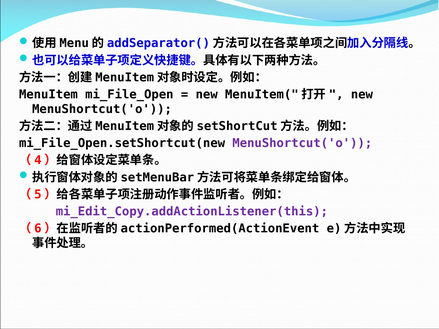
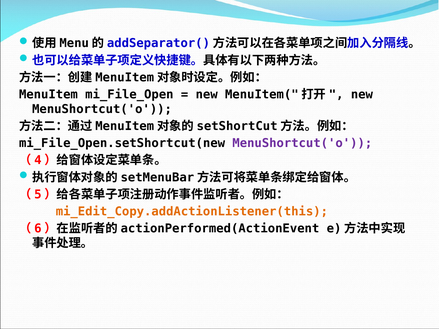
mi_Edit_Copy.addActionListener(this colour: purple -> orange
